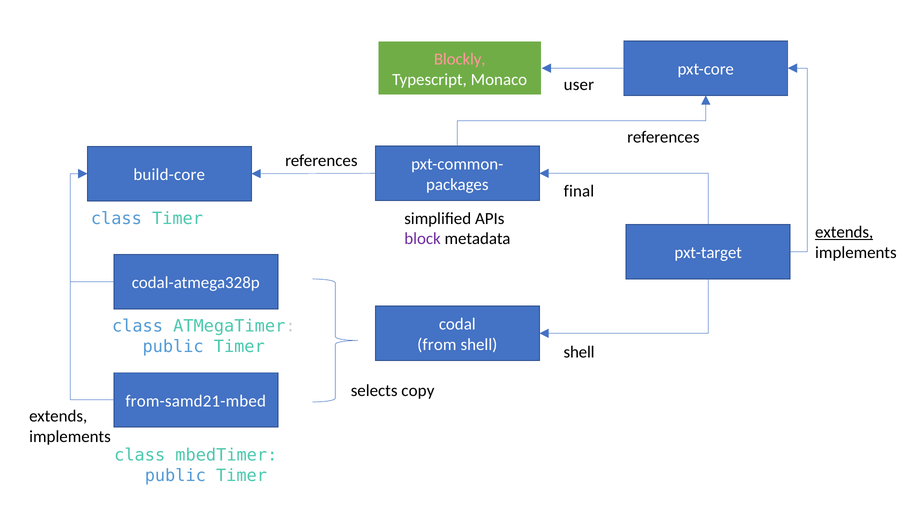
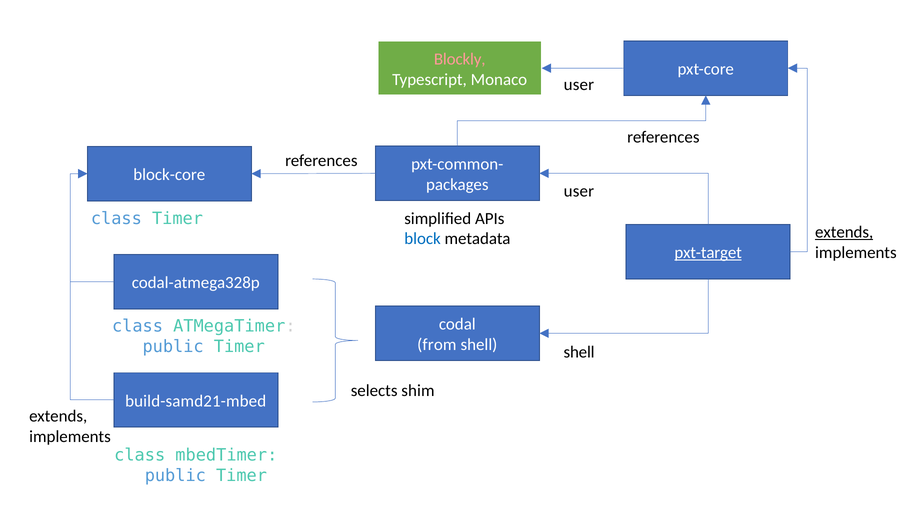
build-core: build-core -> block-core
final at (579, 191): final -> user
block colour: purple -> blue
pxt-target underline: none -> present
copy: copy -> shim
from-samd21-mbed: from-samd21-mbed -> build-samd21-mbed
